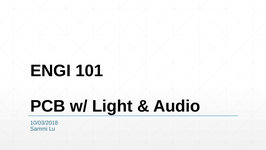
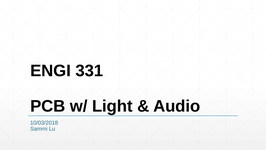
101: 101 -> 331
